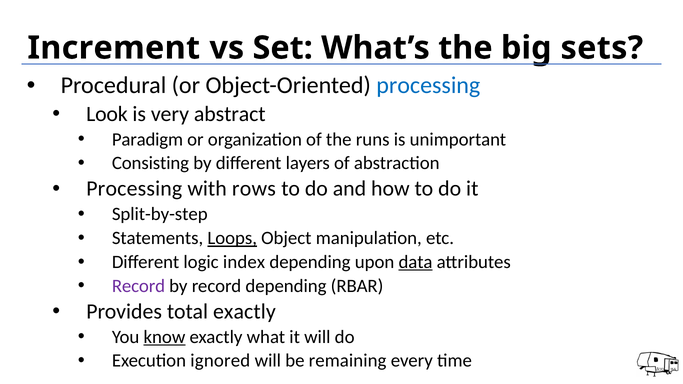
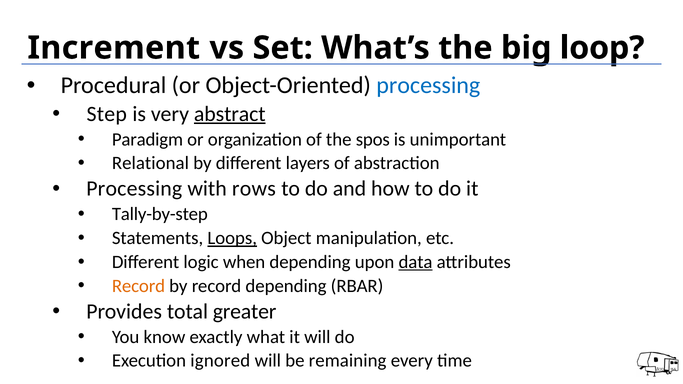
sets: sets -> loop
Look: Look -> Step
abstract underline: none -> present
runs: runs -> spos
Consisting: Consisting -> Relational
Split-by-step: Split-by-step -> Tally-by-step
index: index -> when
Record at (138, 286) colour: purple -> orange
total exactly: exactly -> greater
know underline: present -> none
